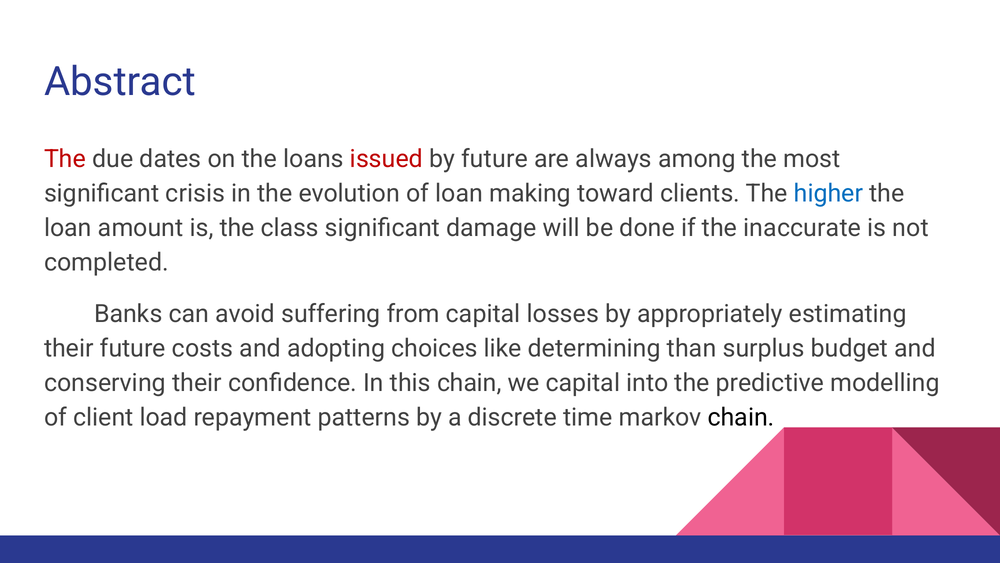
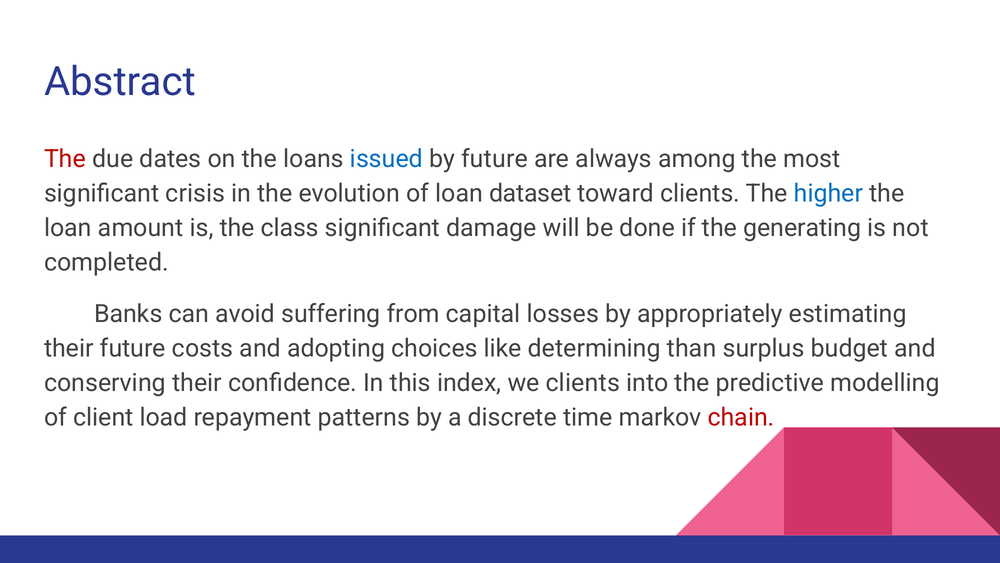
issued colour: red -> blue
making: making -> dataset
inaccurate: inaccurate -> generating
this chain: chain -> index
we capital: capital -> clients
chain at (741, 417) colour: black -> red
